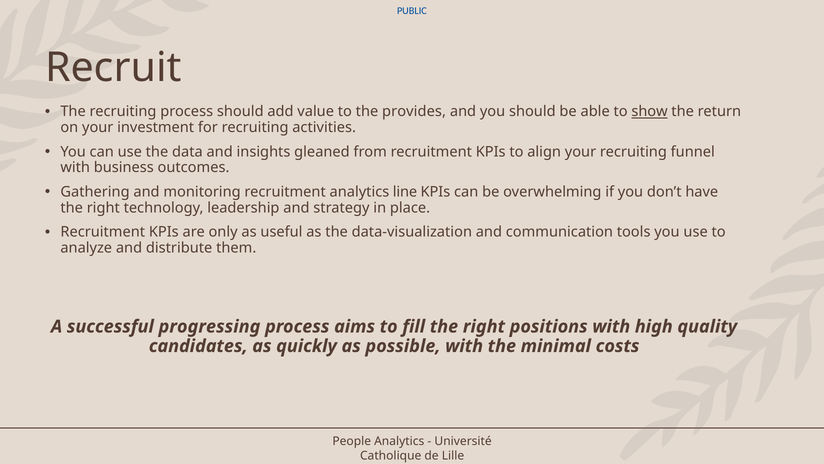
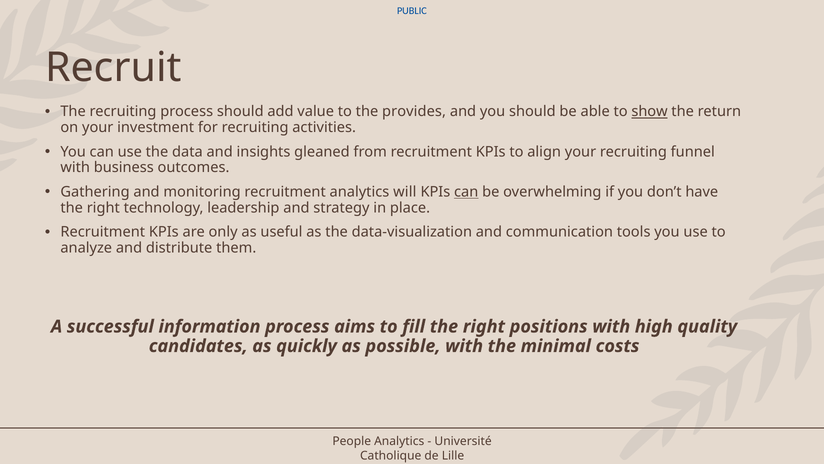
line: line -> will
can at (466, 192) underline: none -> present
progressing: progressing -> information
